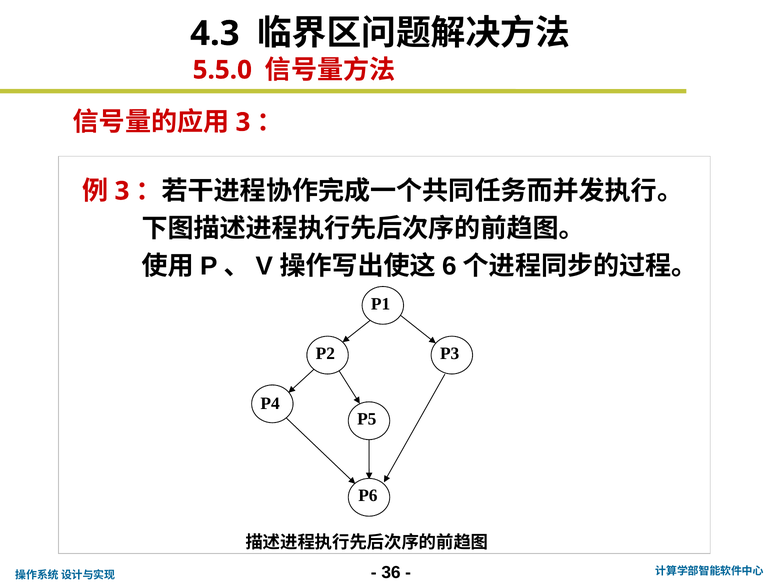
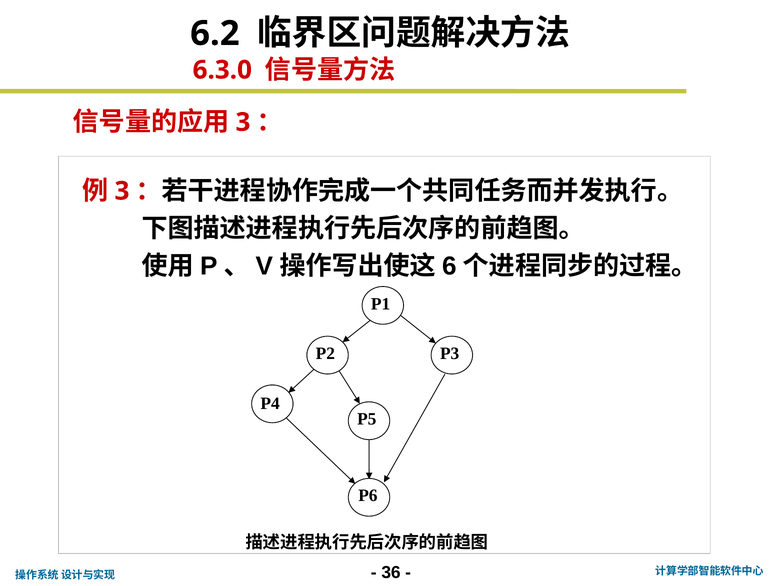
4.3: 4.3 -> 6.2
5.5.0: 5.5.0 -> 6.3.0
